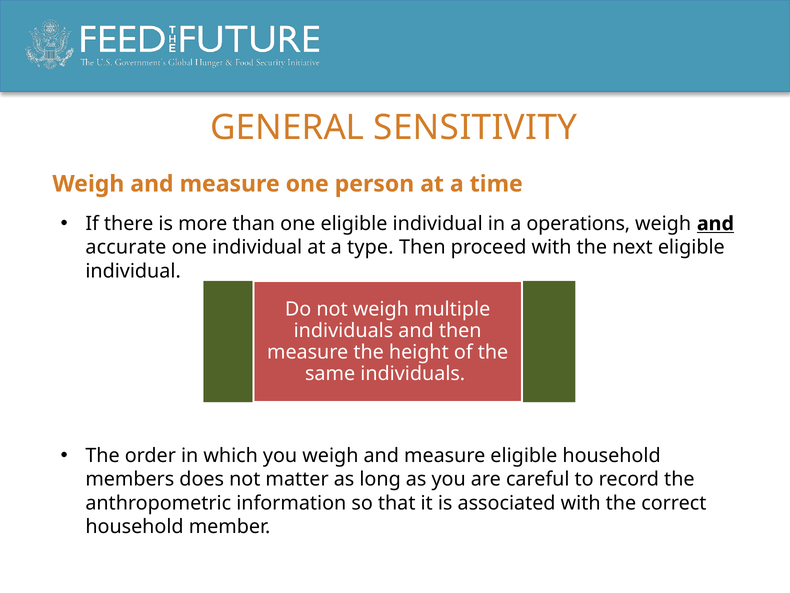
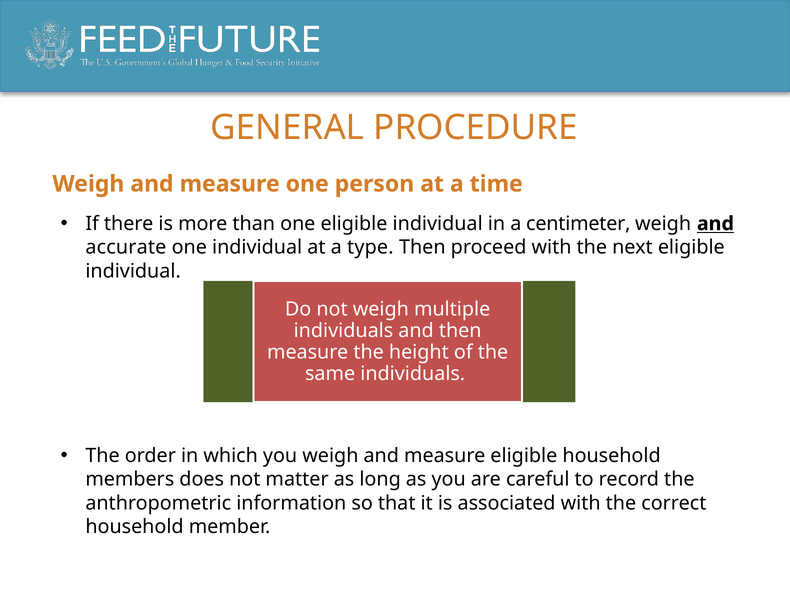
SENSITIVITY: SENSITIVITY -> PROCEDURE
operations: operations -> centimeter
